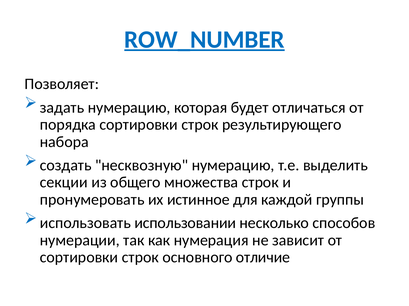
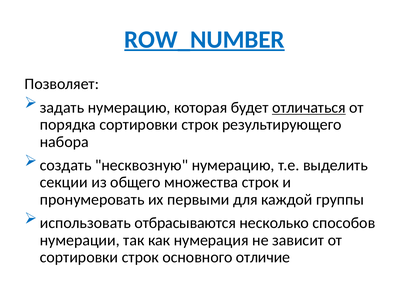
отличаться underline: none -> present
истинное: истинное -> первыми
использовании: использовании -> отбрасываются
